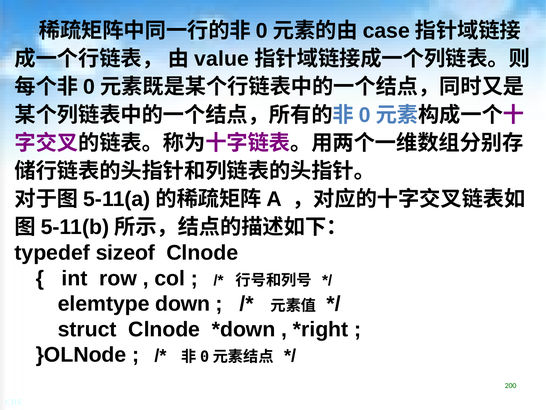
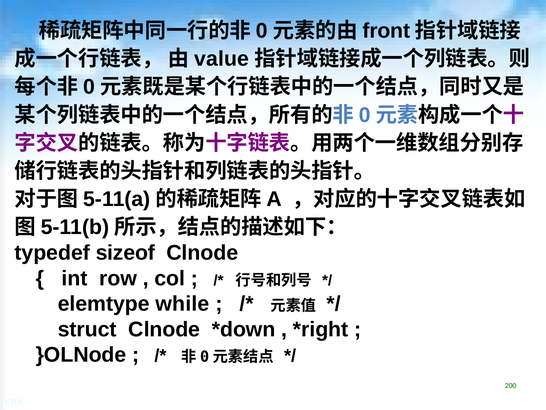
case: case -> front
down: down -> while
